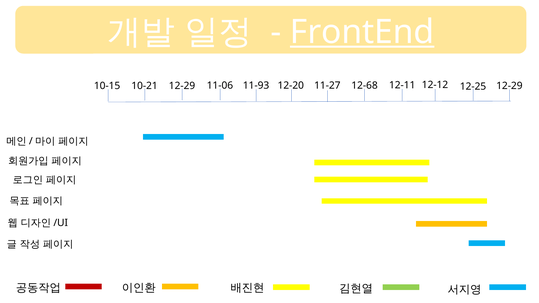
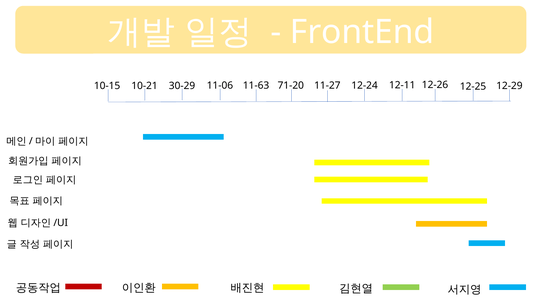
FrontEnd underline: present -> none
10-21 12-29: 12-29 -> 30-29
11-93: 11-93 -> 11-63
12-20: 12-20 -> 71-20
12-68: 12-68 -> 12-24
12-12: 12-12 -> 12-26
